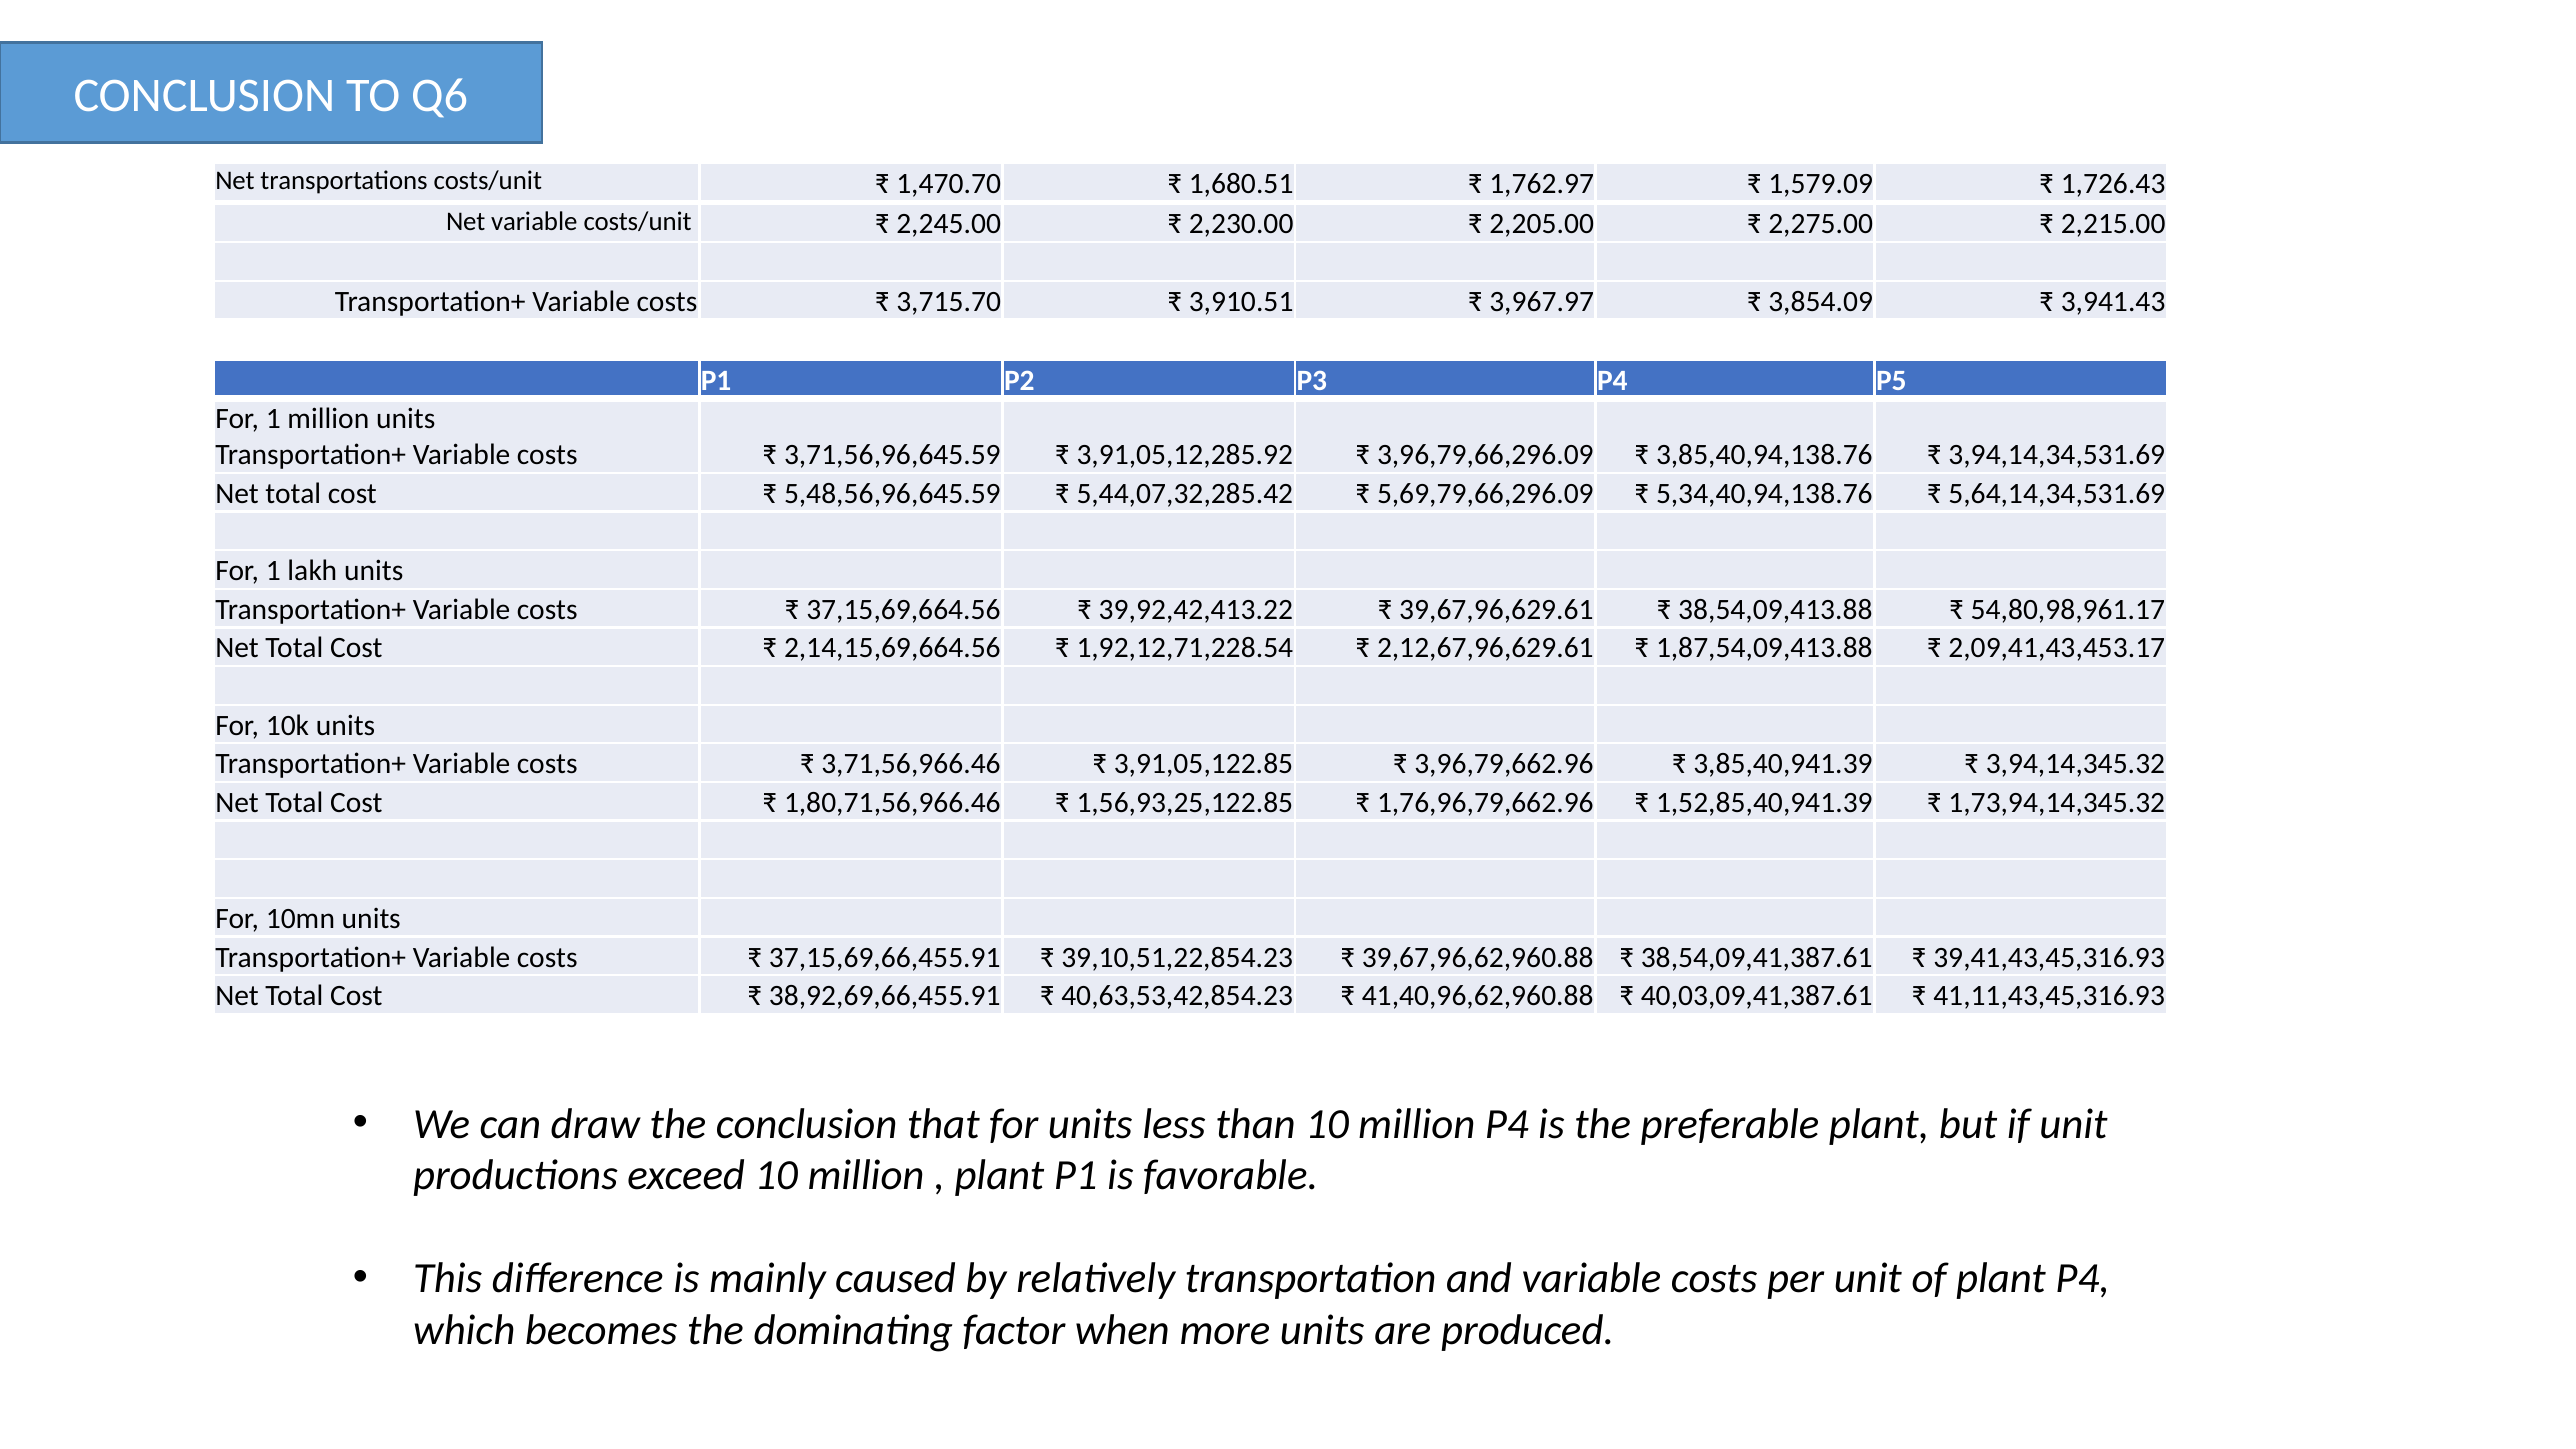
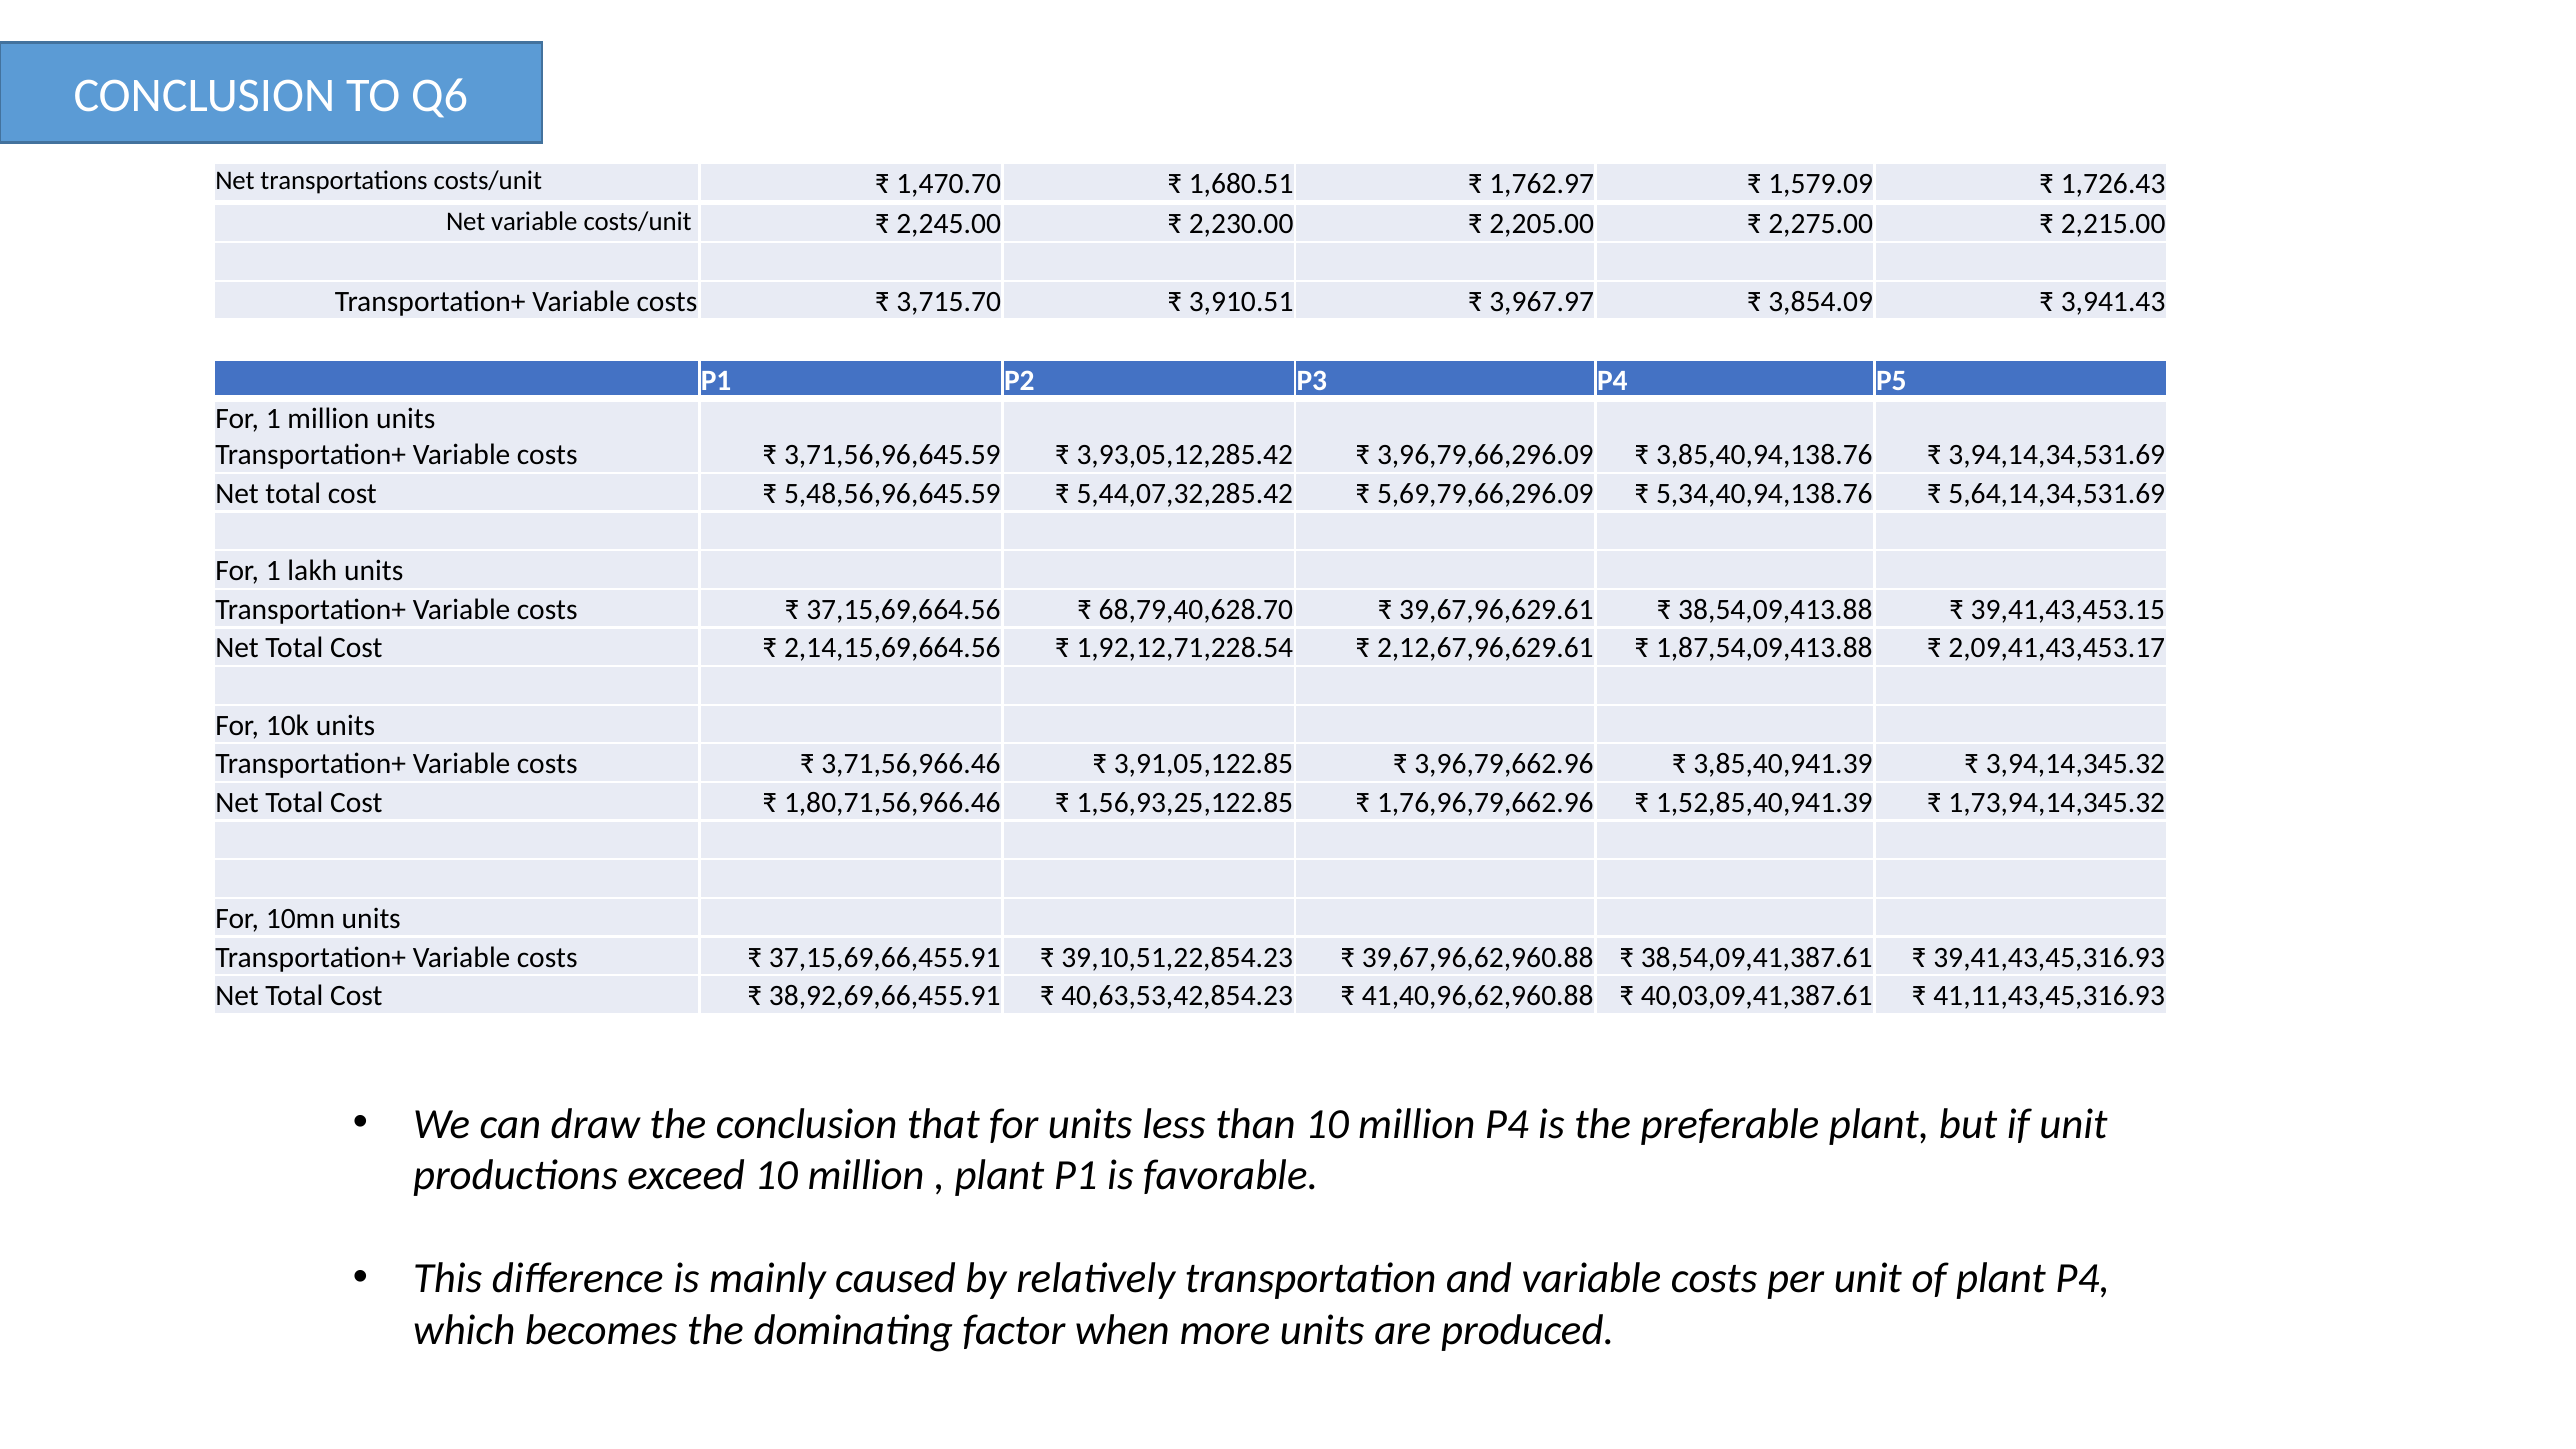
3,91,05,12,285.92: 3,91,05,12,285.92 -> 3,93,05,12,285.42
39,92,42,413.22: 39,92,42,413.22 -> 68,79,40,628.70
54,80,98,961.17: 54,80,98,961.17 -> 39,41,43,453.15
